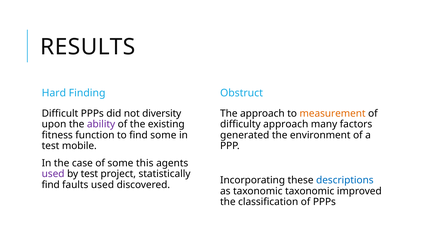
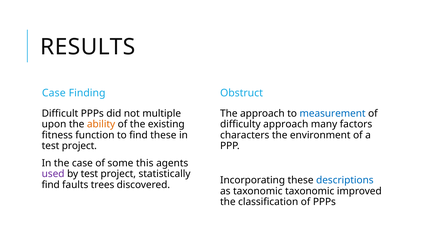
Hard at (54, 93): Hard -> Case
diversity: diversity -> multiple
measurement colour: orange -> blue
ability colour: purple -> orange
find some: some -> these
generated: generated -> characters
mobile at (79, 146): mobile -> project
faults used: used -> trees
